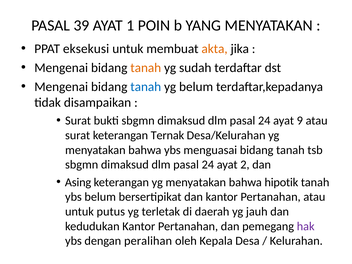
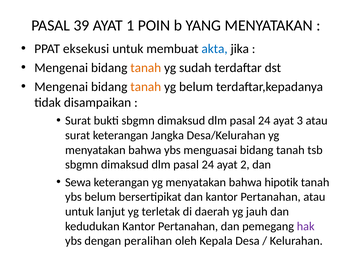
akta colour: orange -> blue
tanah at (146, 87) colour: blue -> orange
9: 9 -> 3
Ternak: Ternak -> Jangka
Asing: Asing -> Sewa
putus: putus -> lanjut
